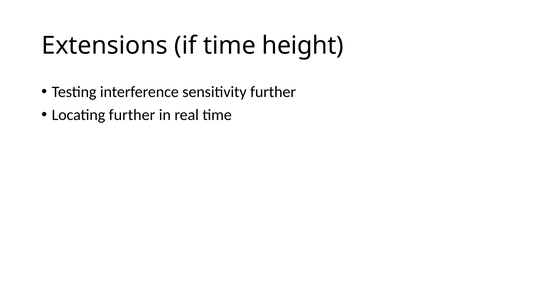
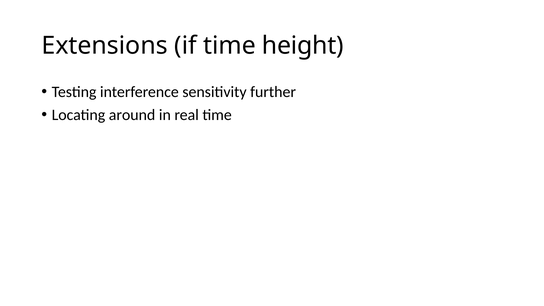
Locating further: further -> around
